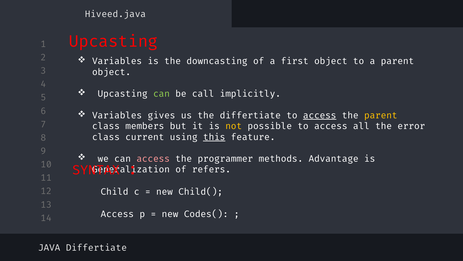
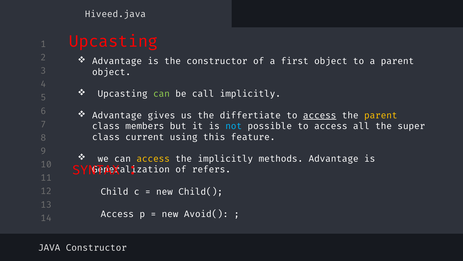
Variables at (117, 61): Variables -> Advantage
the downcasting: downcasting -> constructor
Variables at (117, 115): Variables -> Advantage
not colour: yellow -> light blue
error: error -> super
this underline: present -> none
access at (153, 158) colour: pink -> yellow
the programmer: programmer -> implicitly
Codes(: Codes( -> Avoid(
JAVA Differtiate: Differtiate -> Constructor
